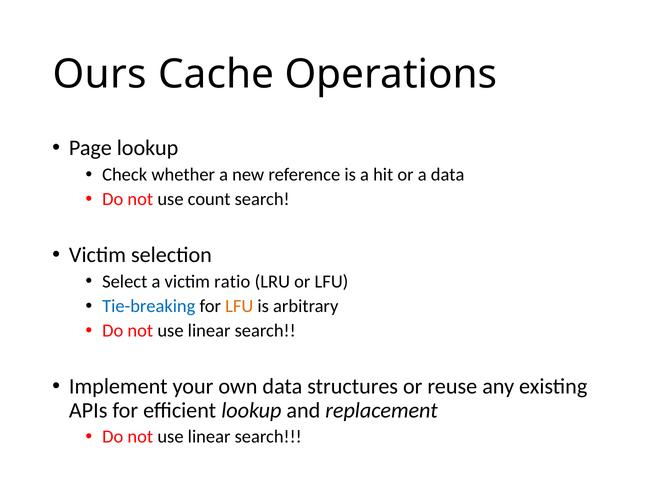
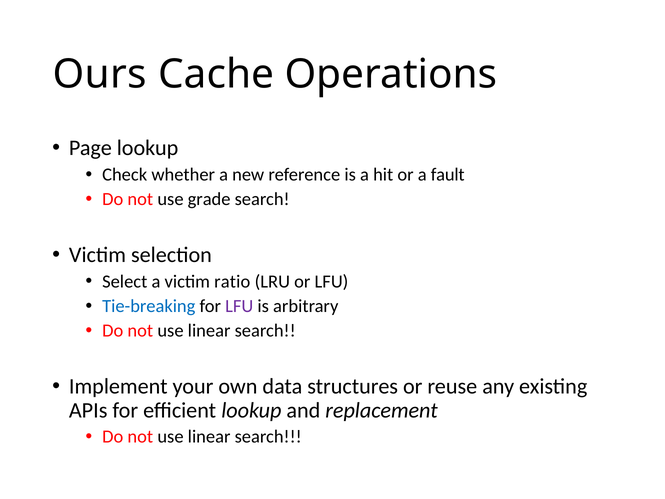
a data: data -> fault
count: count -> grade
LFU at (239, 306) colour: orange -> purple
